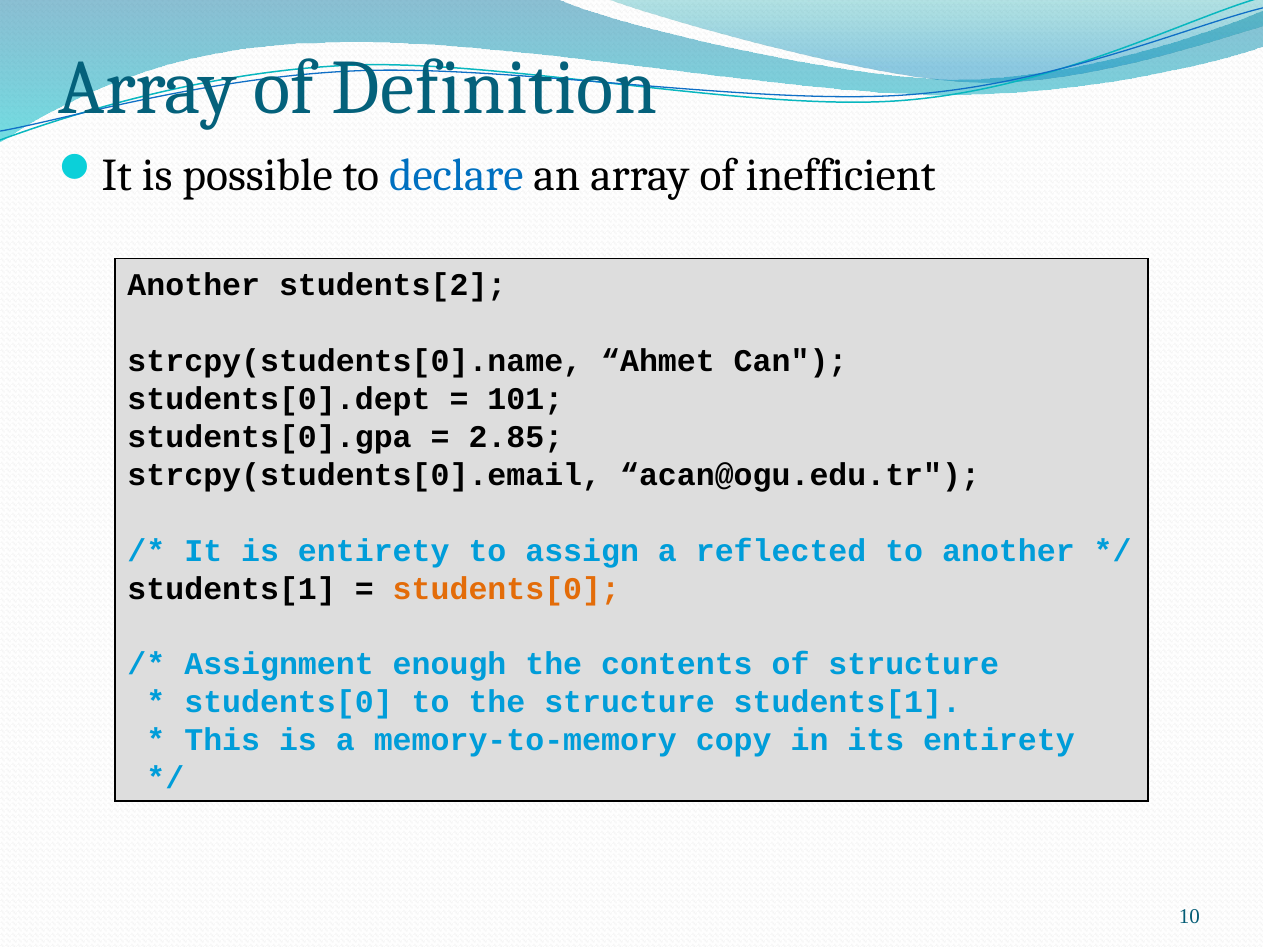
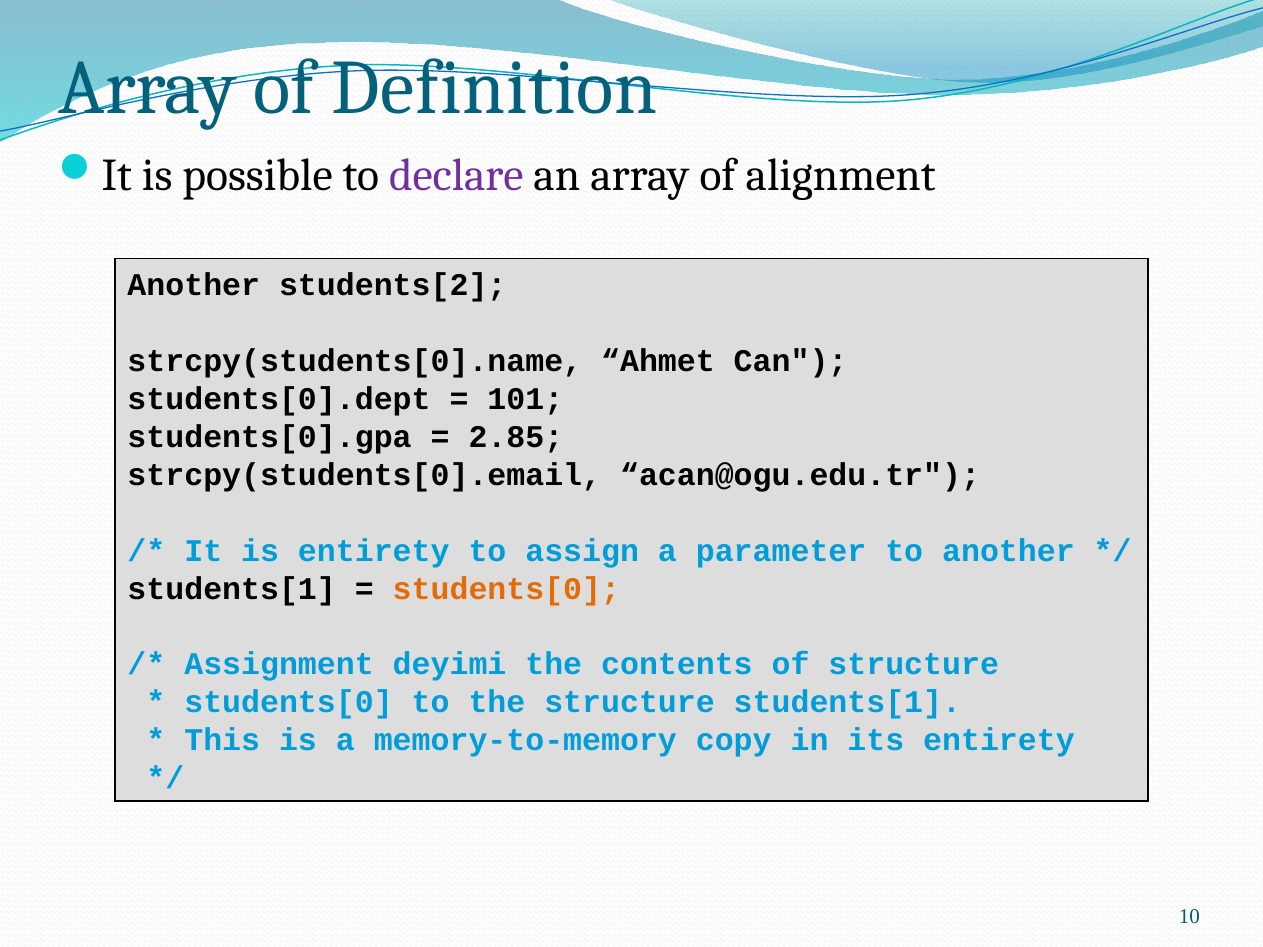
declare colour: blue -> purple
inefficient: inefficient -> alignment
reflected: reflected -> parameter
enough: enough -> deyimi
